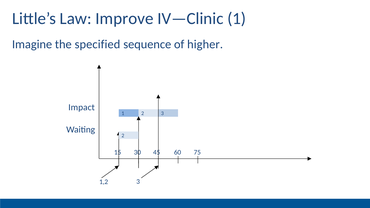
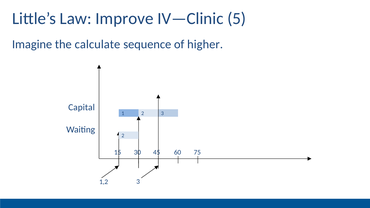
IV—Clinic 1: 1 -> 5
specified: specified -> calculate
Impact: Impact -> Capital
